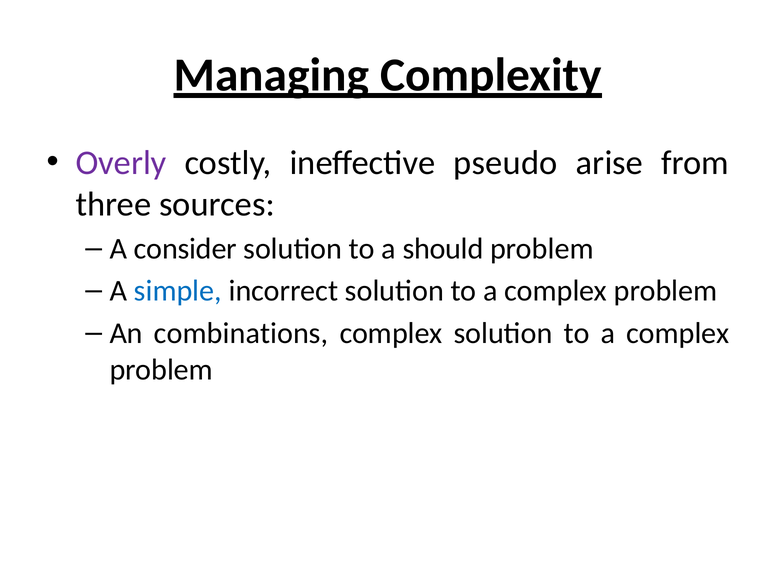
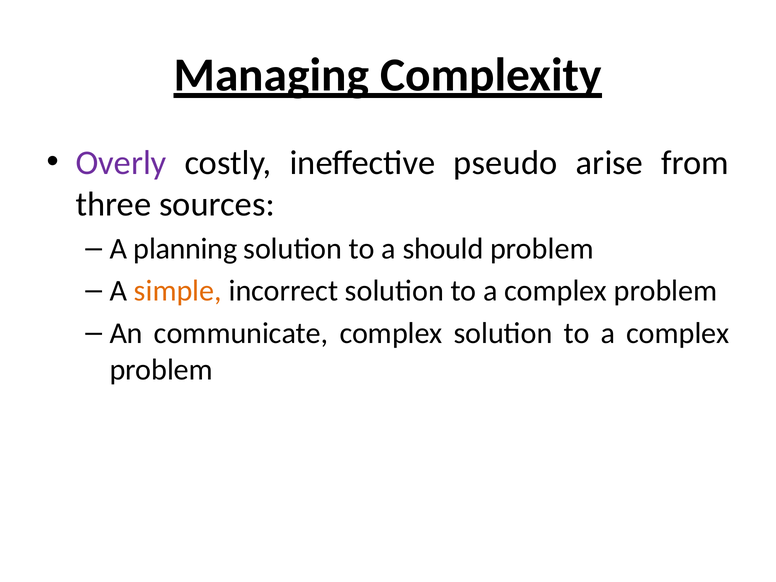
consider: consider -> planning
simple colour: blue -> orange
combinations: combinations -> communicate
